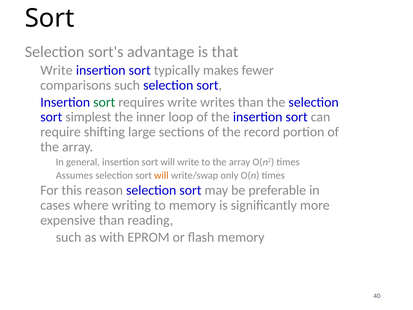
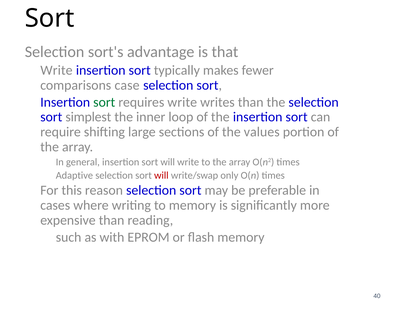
comparisons such: such -> case
record: record -> values
Assumes: Assumes -> Adaptive
will at (161, 175) colour: orange -> red
